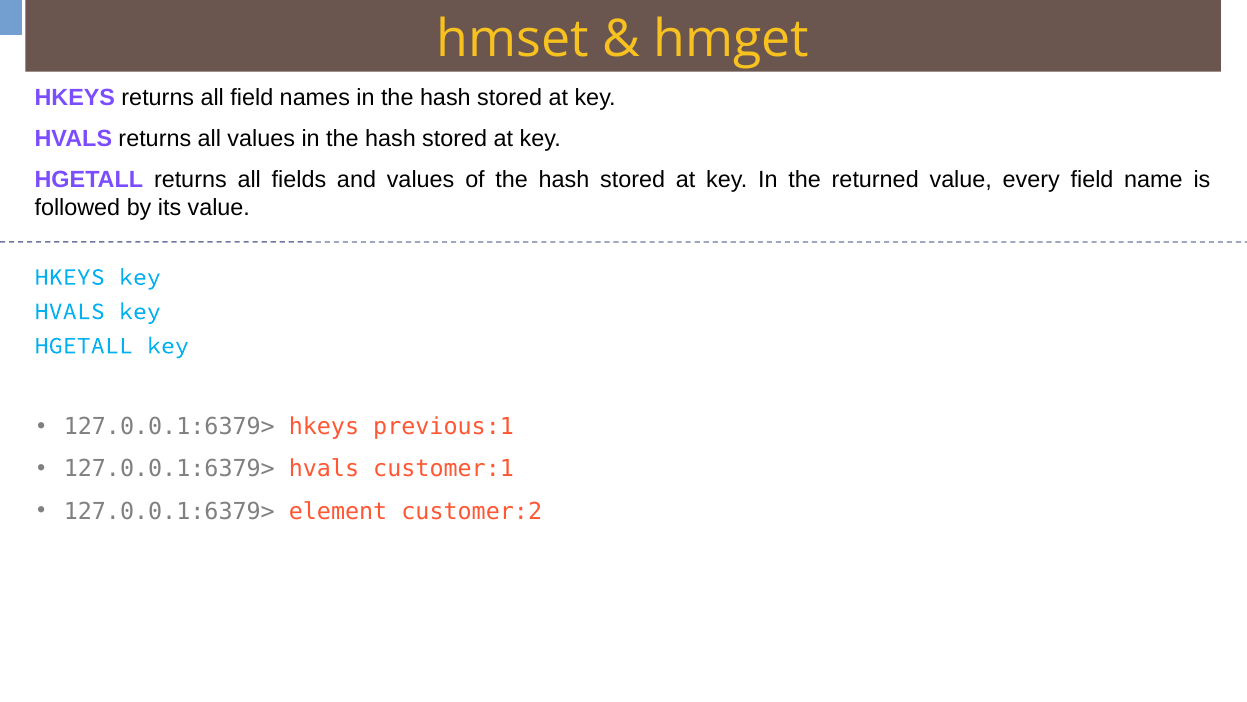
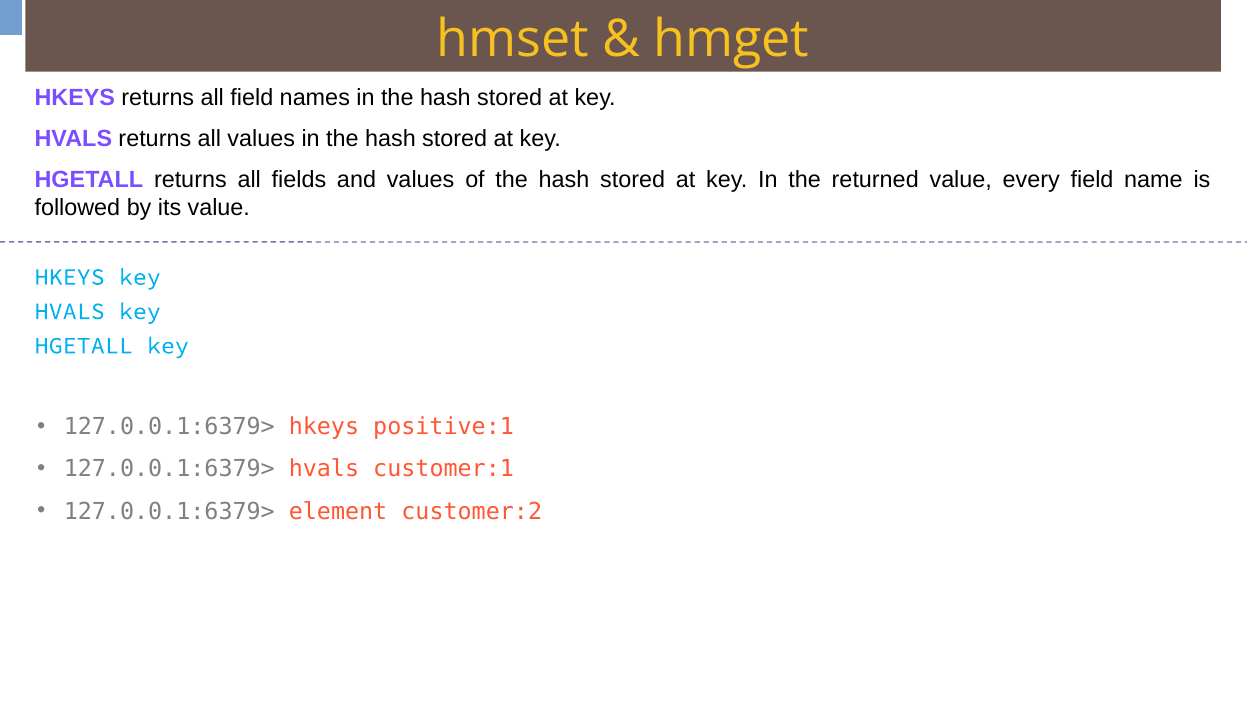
previous:1: previous:1 -> positive:1
